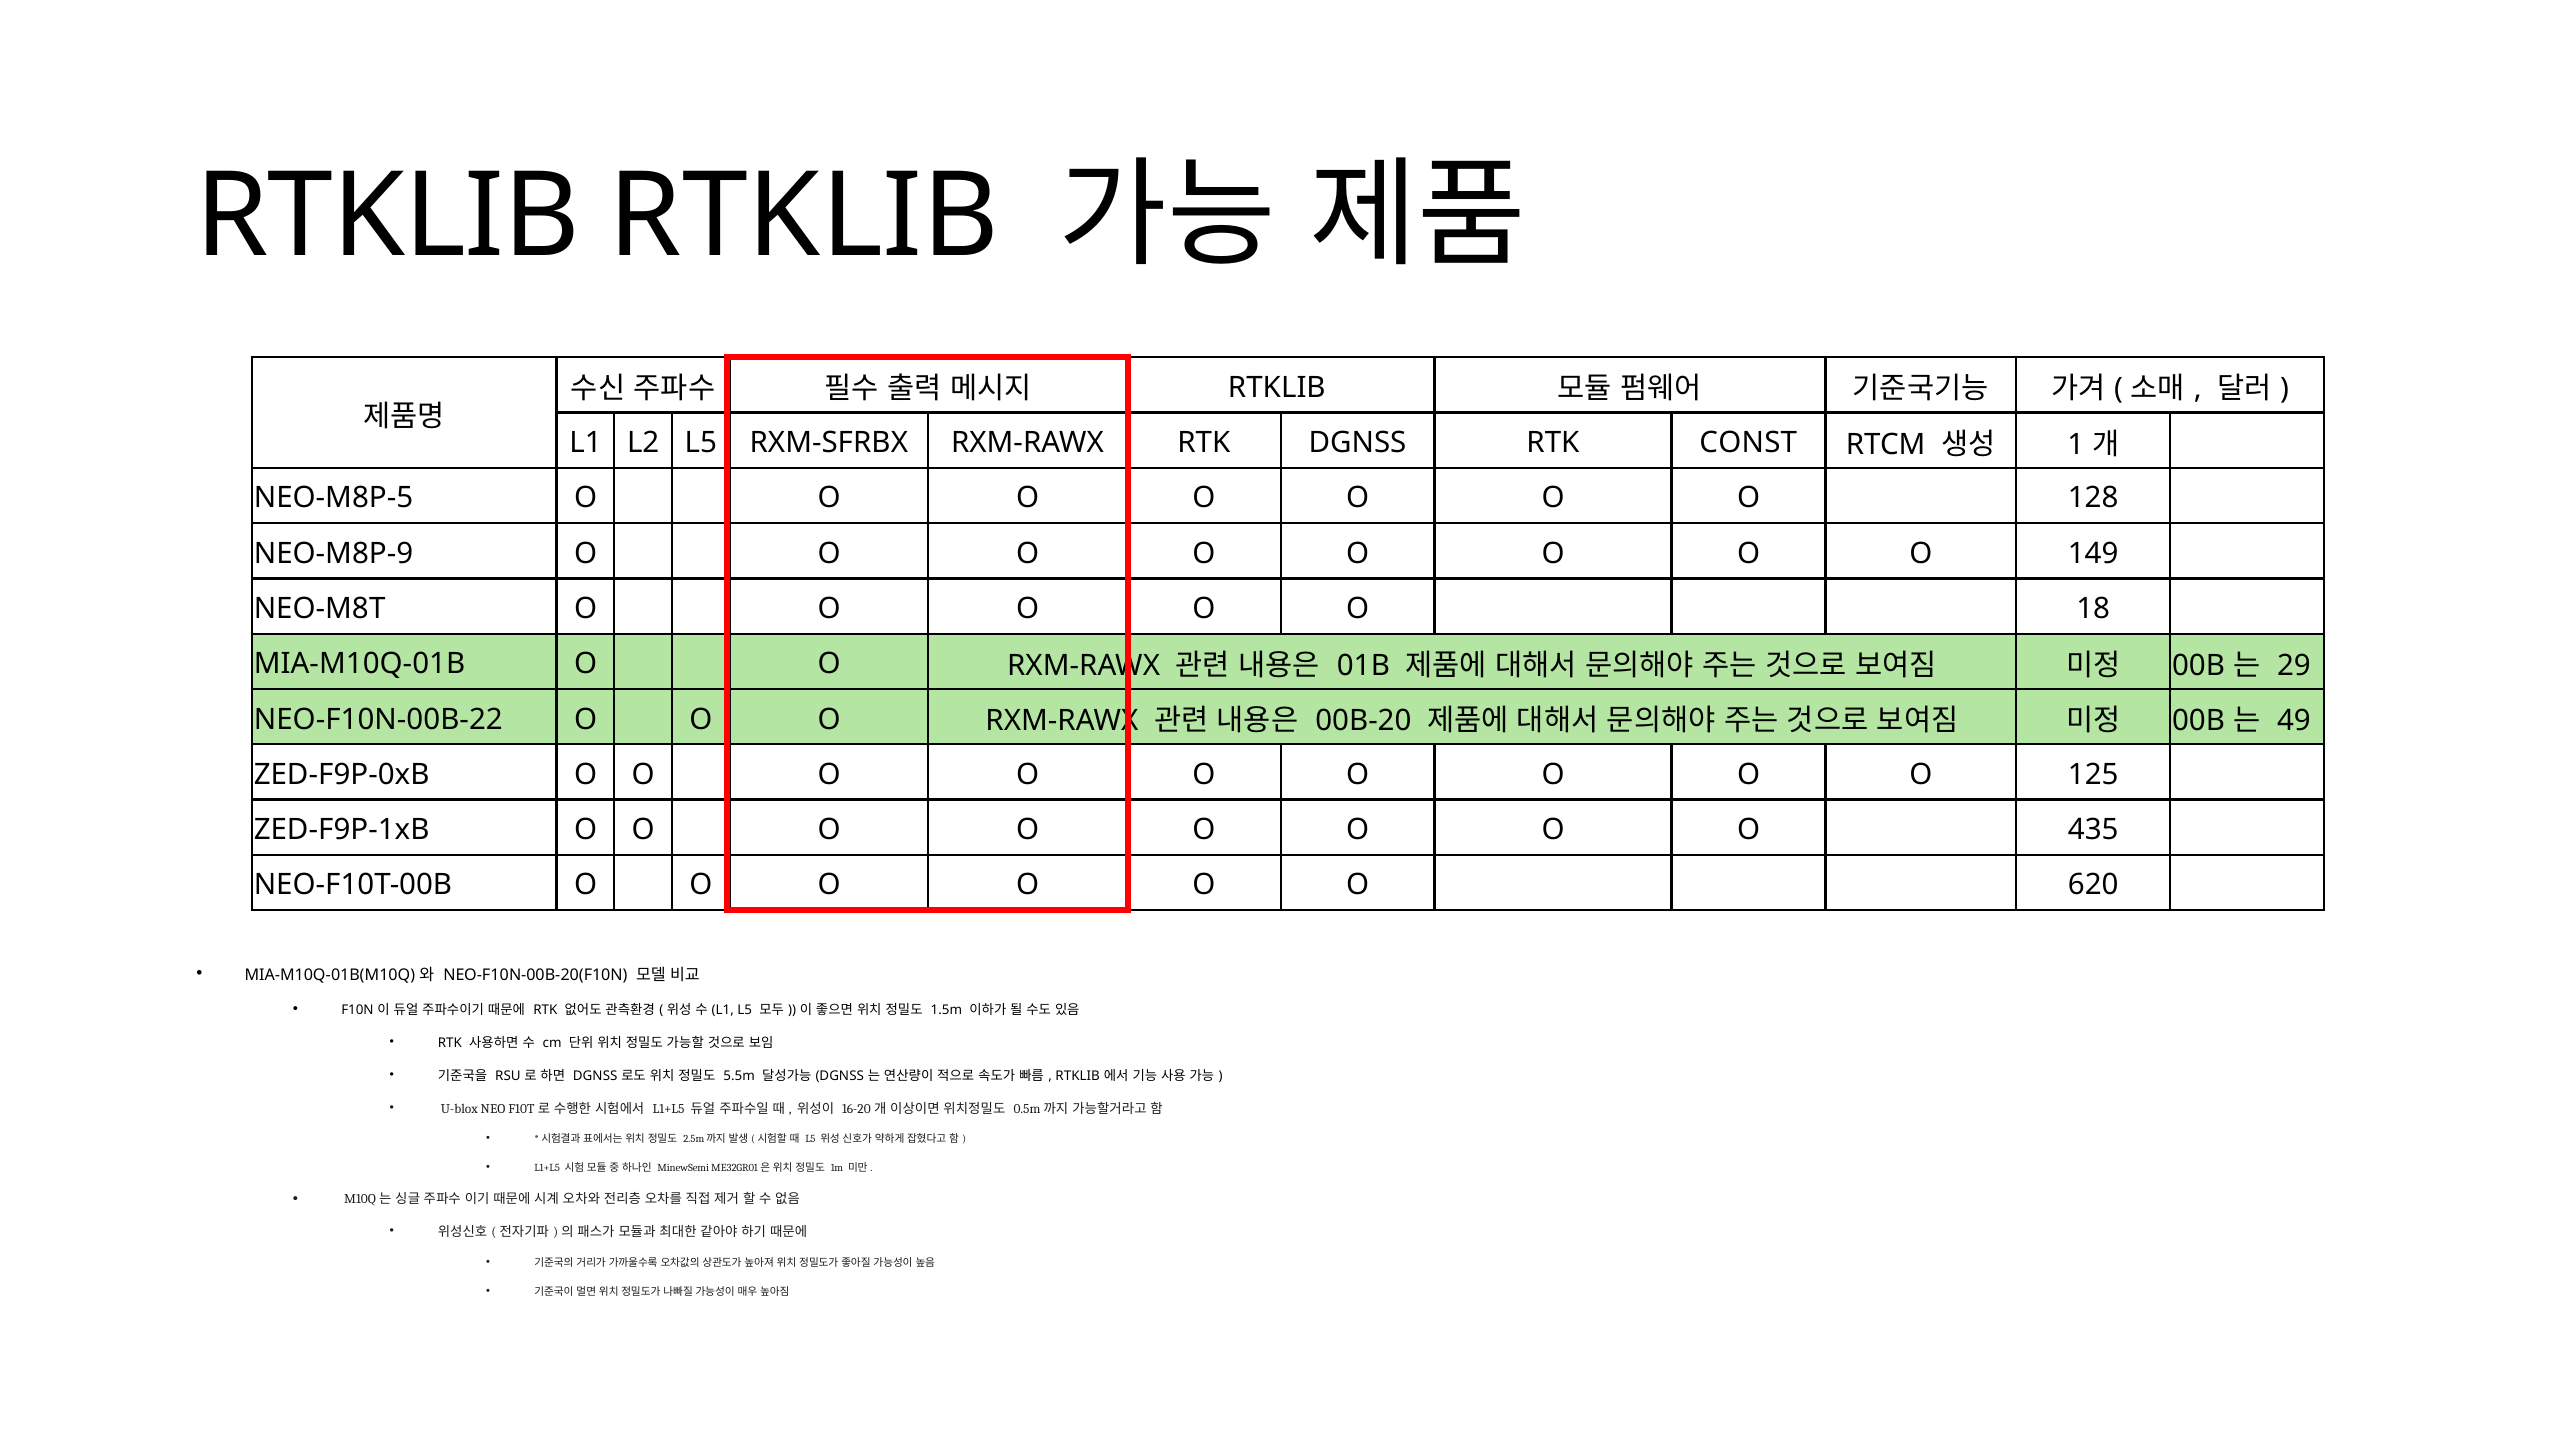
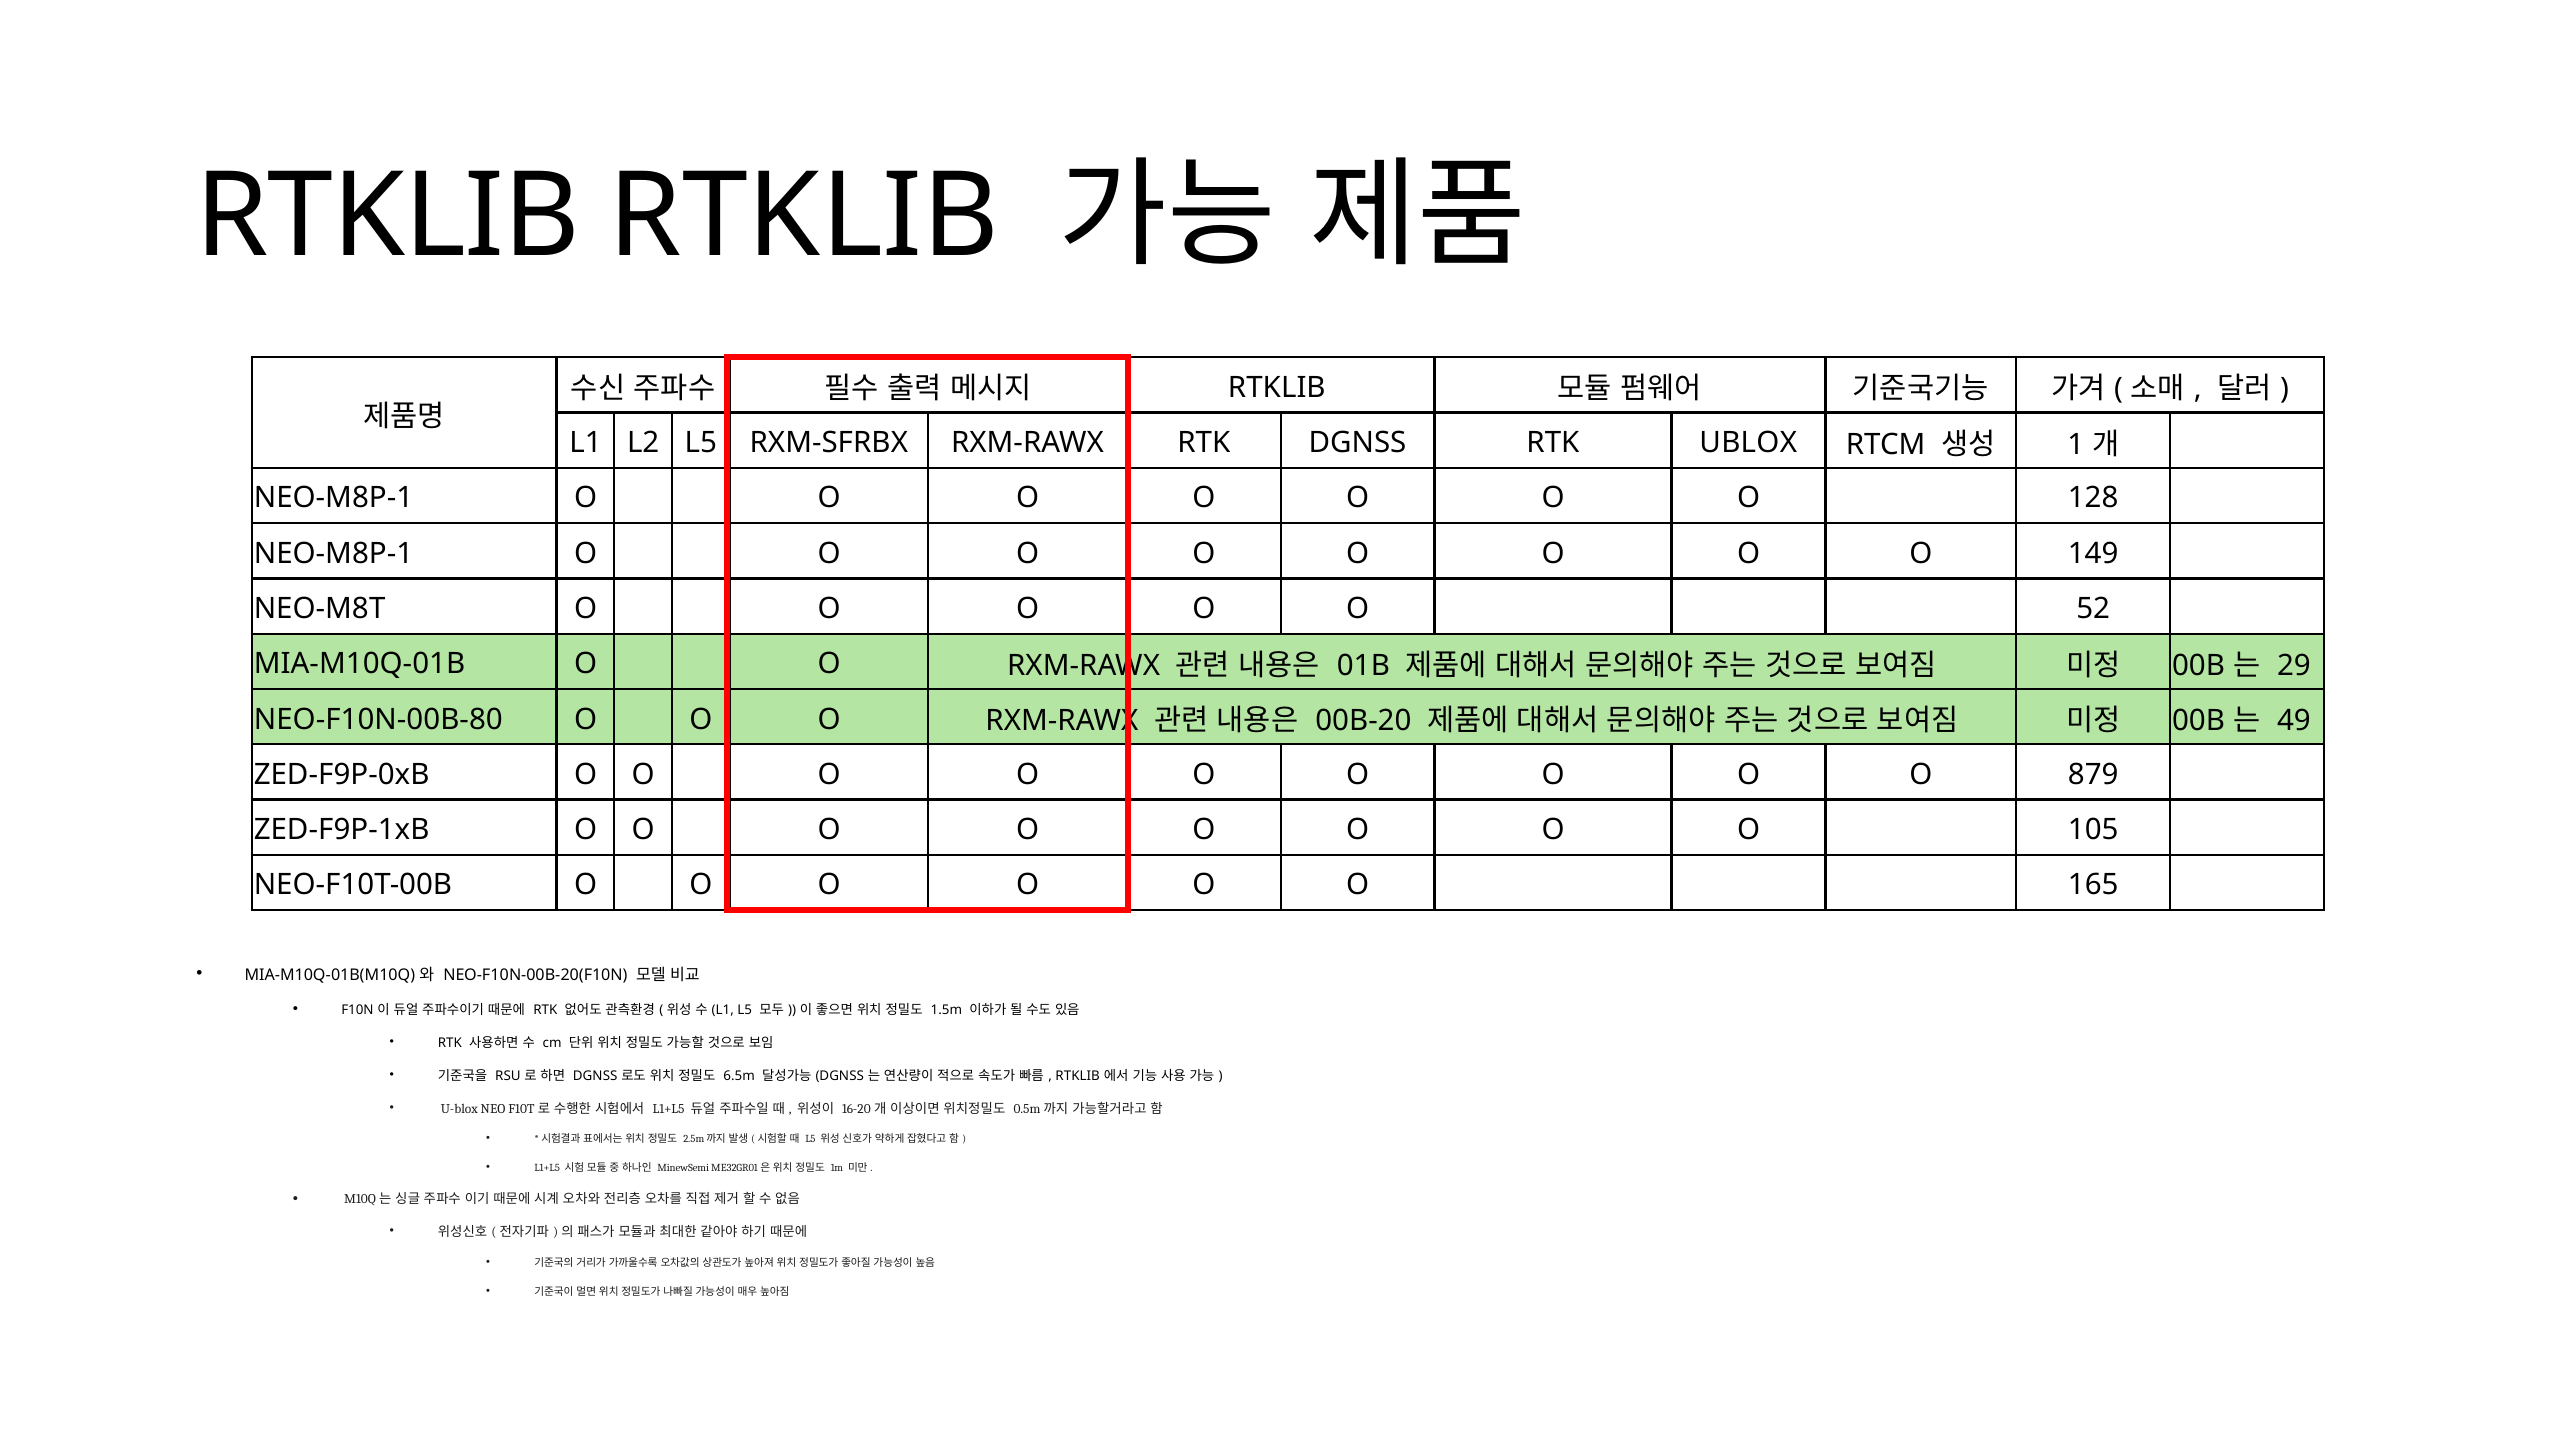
CONST: CONST -> UBLOX
NEO-M8P-5 at (333, 498): NEO-M8P-5 -> NEO-M8P-1
NEO-M8P-9 at (333, 553): NEO-M8P-9 -> NEO-M8P-1
18: 18 -> 52
NEO-F10N-00B-22: NEO-F10N-00B-22 -> NEO-F10N-00B-80
125: 125 -> 879
435: 435 -> 105
620: 620 -> 165
5.5m: 5.5m -> 6.5m
